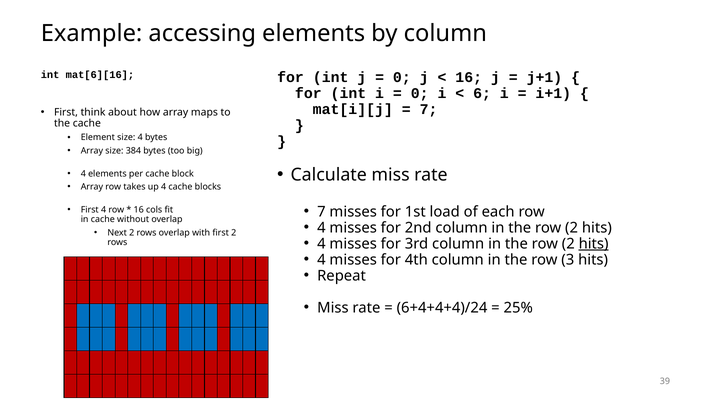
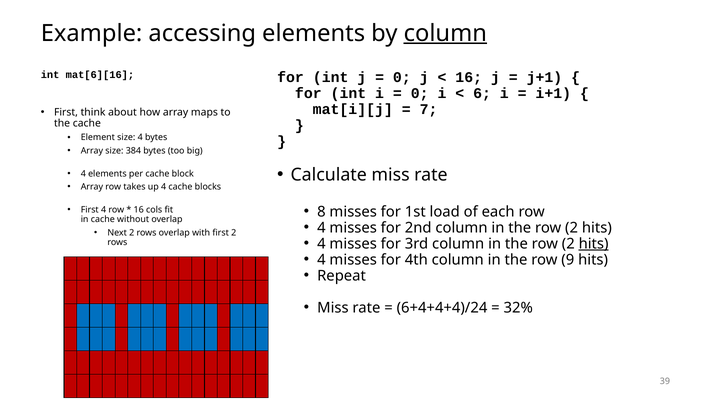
column at (445, 33) underline: none -> present
7 at (321, 212): 7 -> 8
3: 3 -> 9
25%: 25% -> 32%
